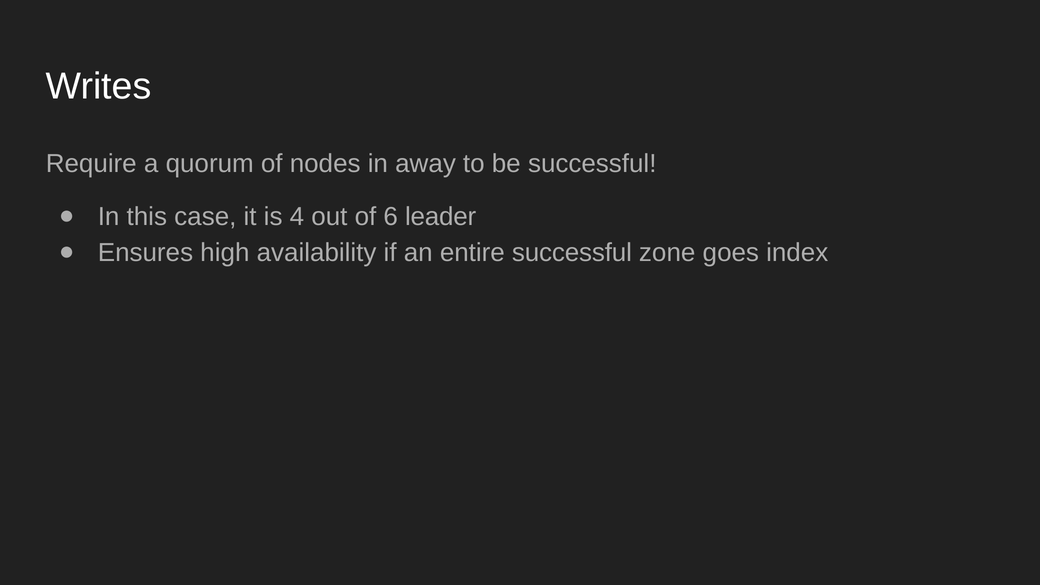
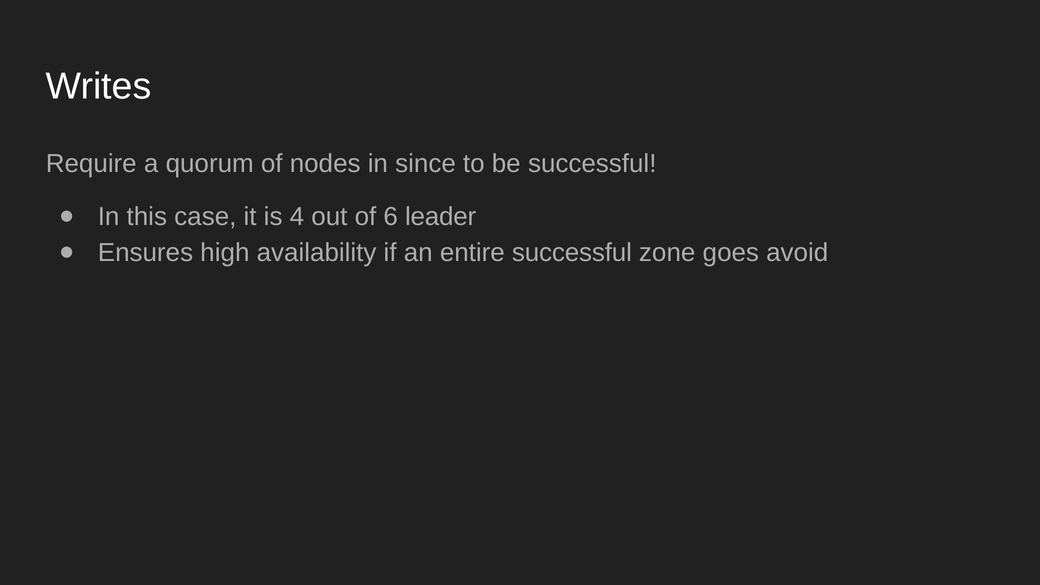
away: away -> since
index: index -> avoid
